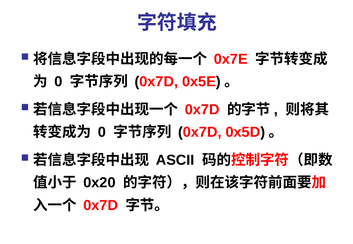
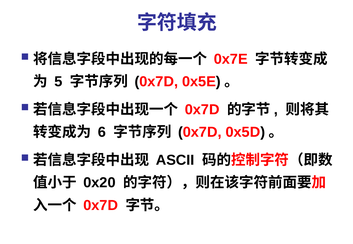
0 at (58, 82): 0 -> 5
0 at (102, 132): 0 -> 6
